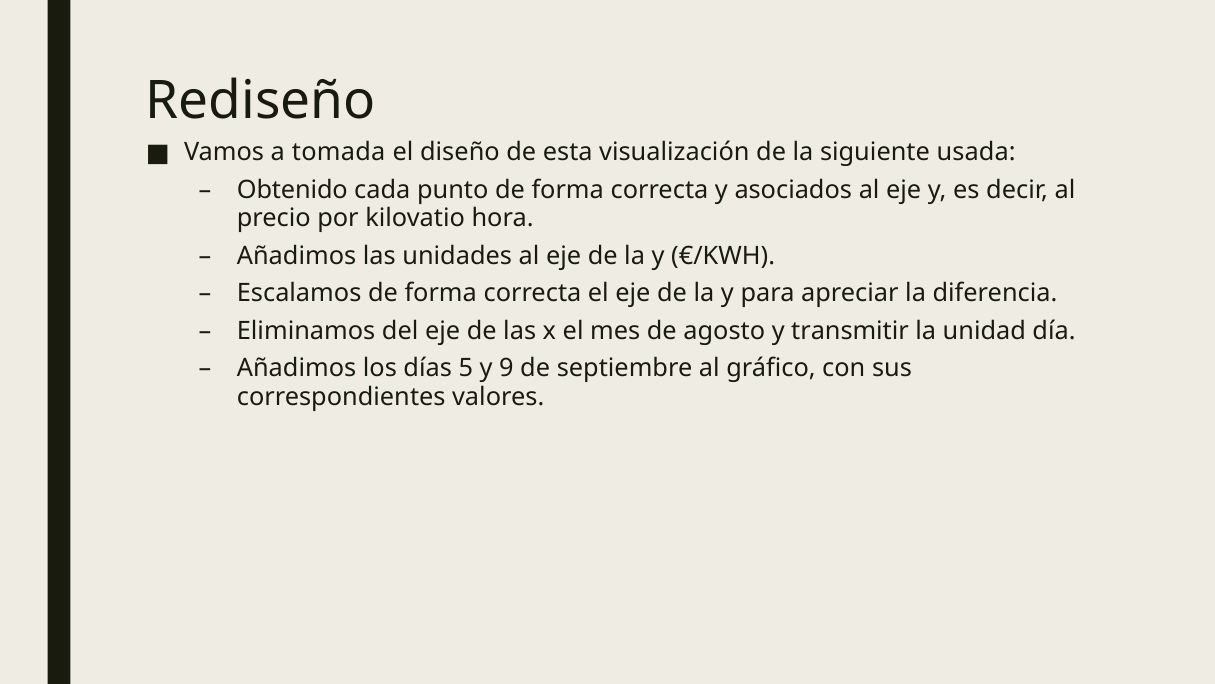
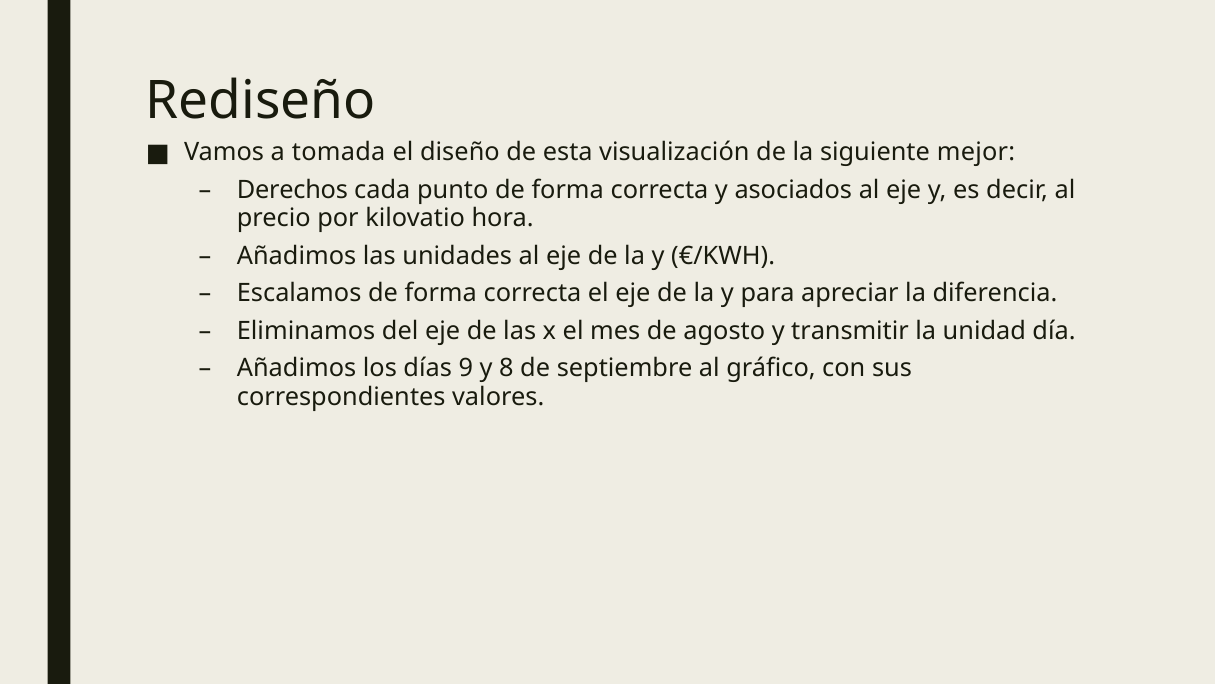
usada: usada -> mejor
Obtenido: Obtenido -> Derechos
5: 5 -> 9
9: 9 -> 8
